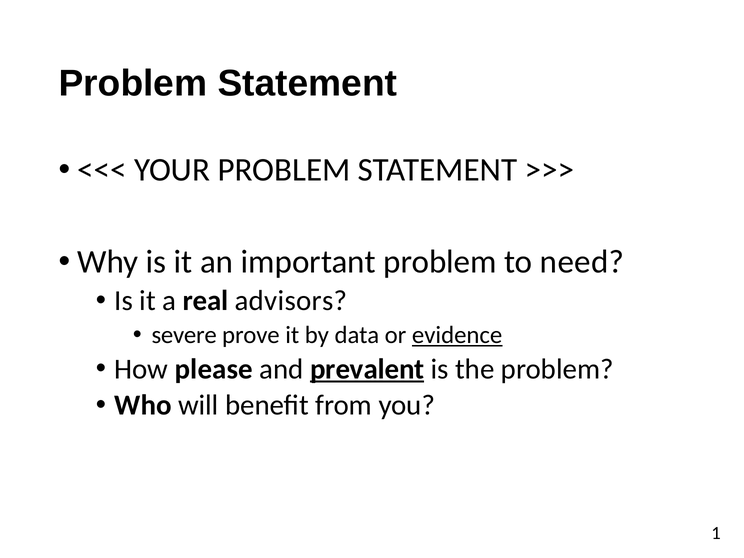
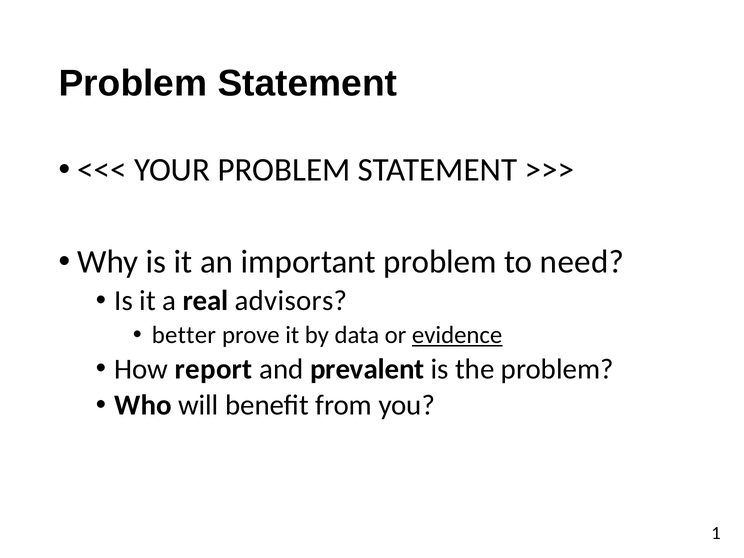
severe: severe -> better
please: please -> report
prevalent underline: present -> none
